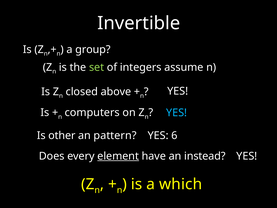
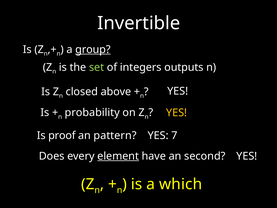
group underline: none -> present
assume: assume -> outputs
computers: computers -> probability
YES at (177, 113) colour: light blue -> yellow
other: other -> proof
6: 6 -> 7
instead: instead -> second
